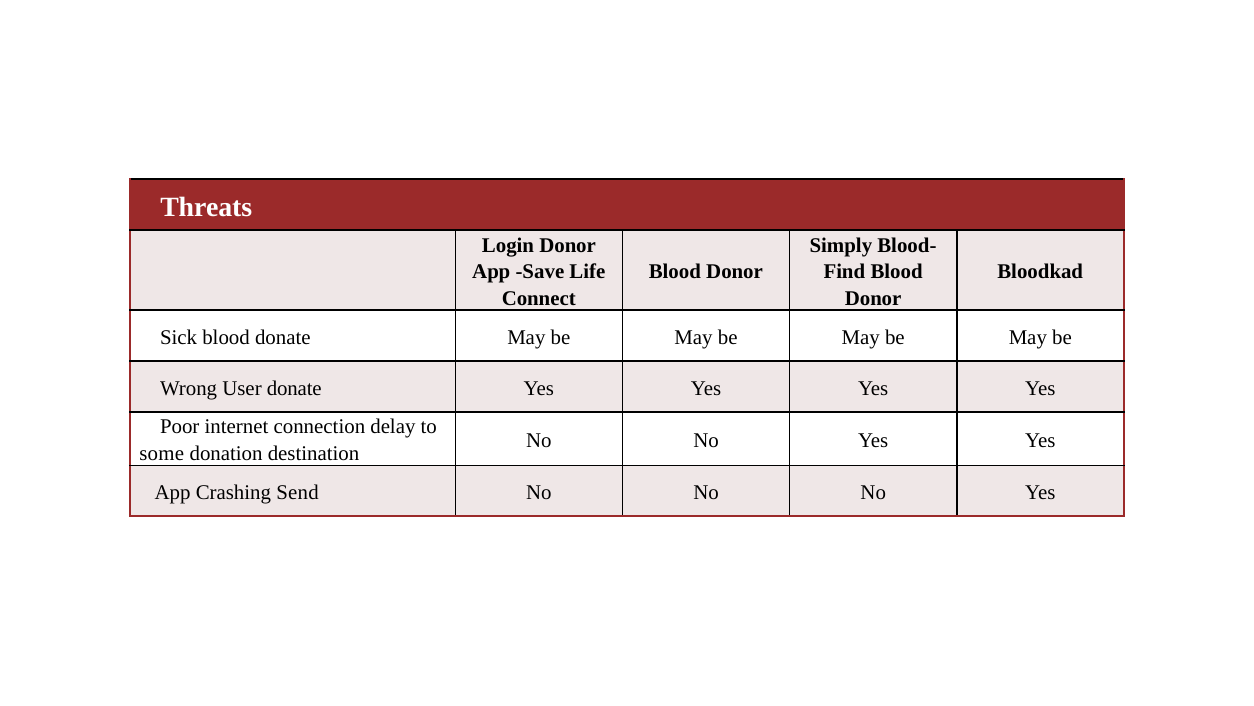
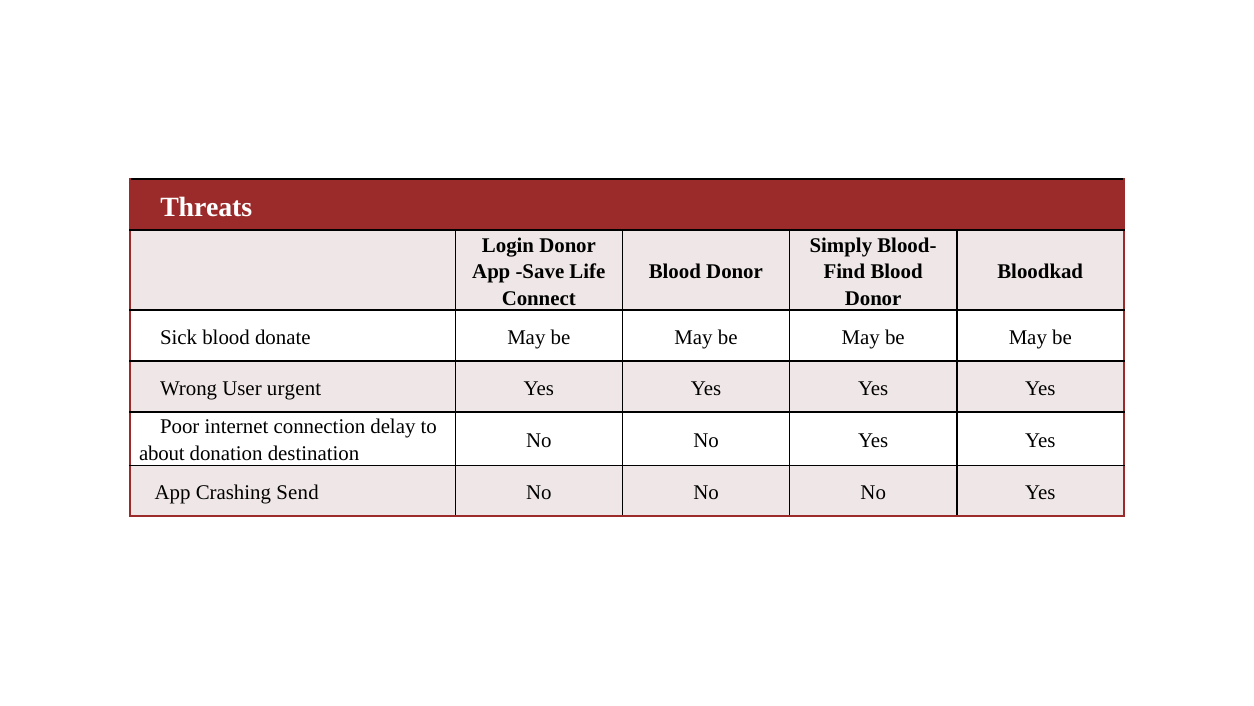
User donate: donate -> urgent
some: some -> about
